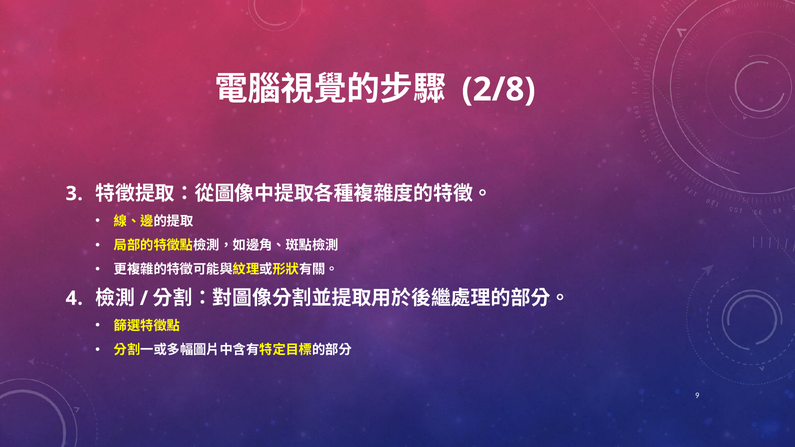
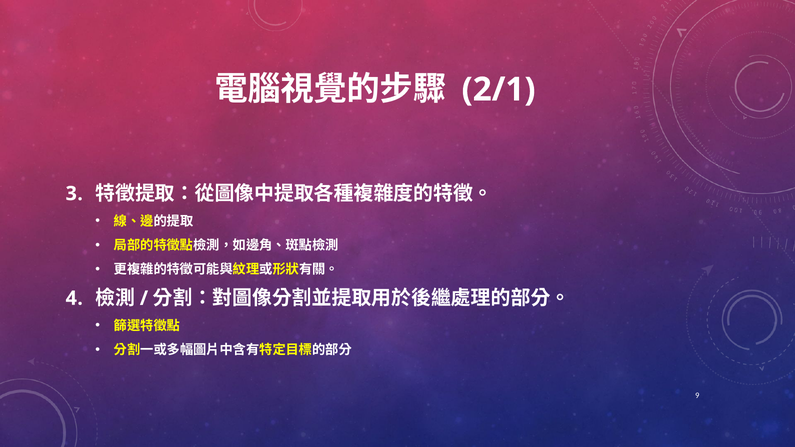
2/8: 2/8 -> 2/1
